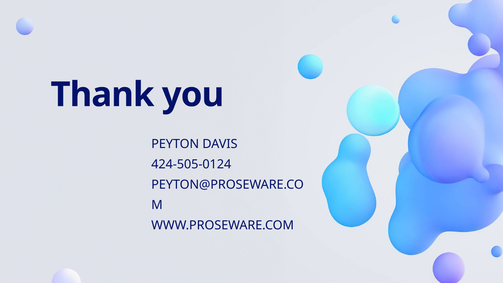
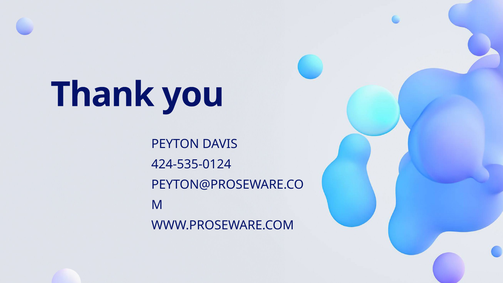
424-505-0124: 424-505-0124 -> 424-535-0124
